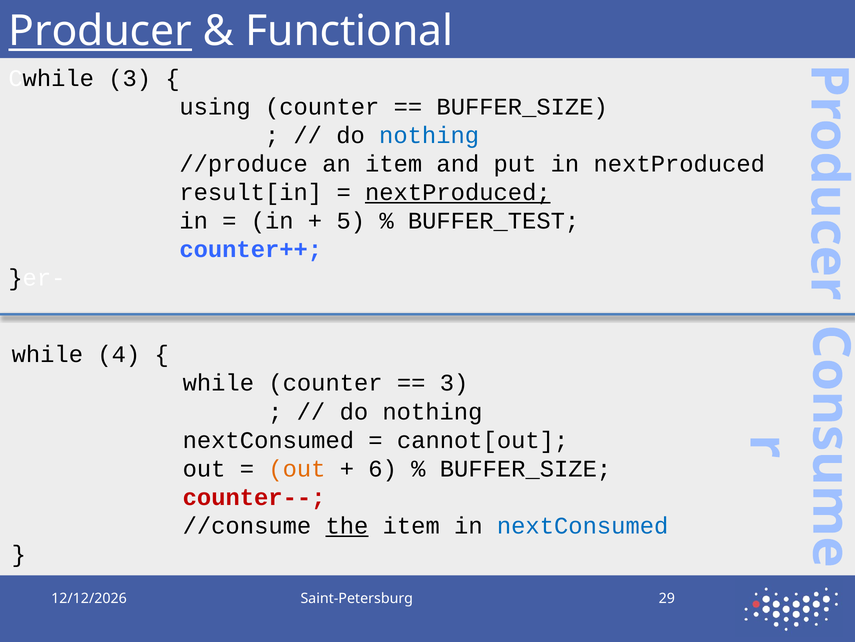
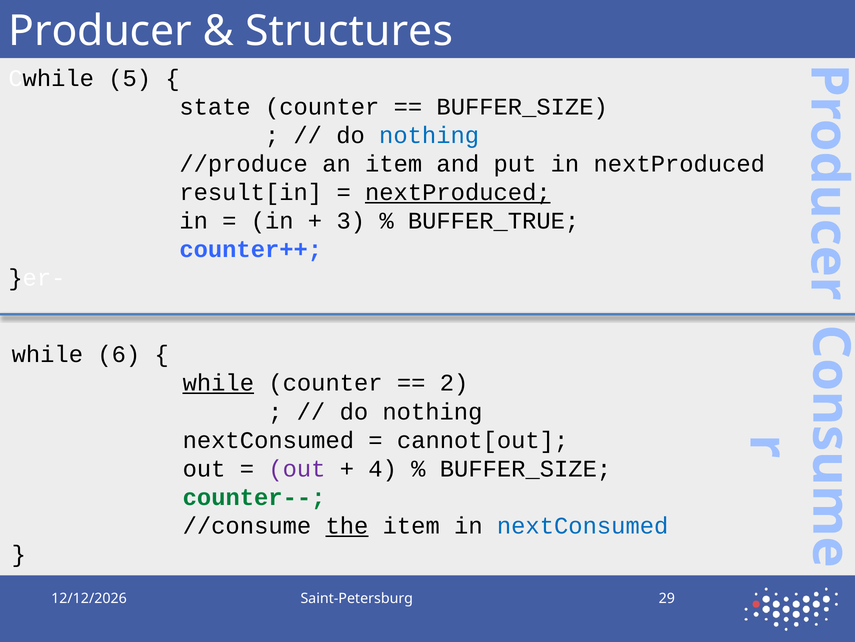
Producer underline: present -> none
Functional: Functional -> Structures
Cwhile 3: 3 -> 5
using: using -> state
5: 5 -> 3
BUFFER_TEST: BUFFER_TEST -> BUFFER_TRUE
4: 4 -> 6
while at (218, 383) underline: none -> present
3 at (454, 383): 3 -> 2
out at (297, 468) colour: orange -> purple
6: 6 -> 4
counter-- colour: red -> green
